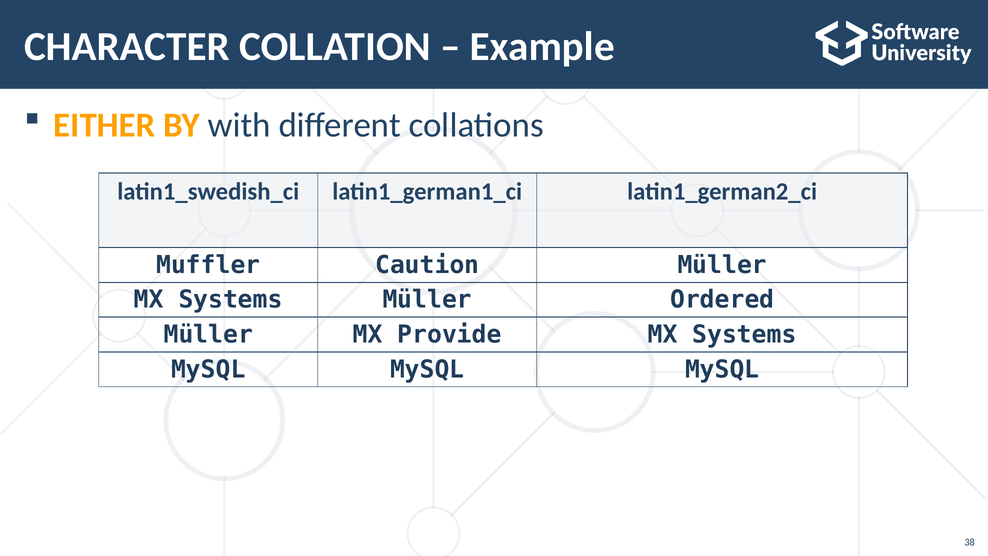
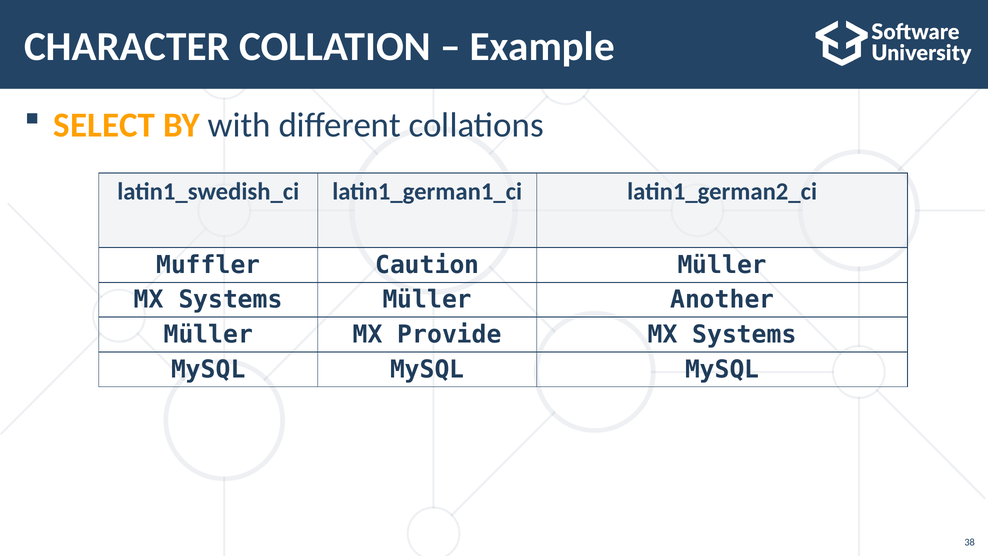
EITHER: EITHER -> SELECT
Ordered: Ordered -> Another
